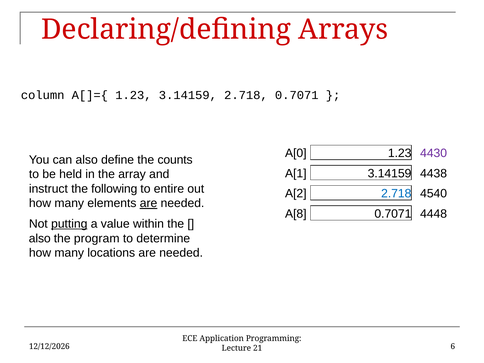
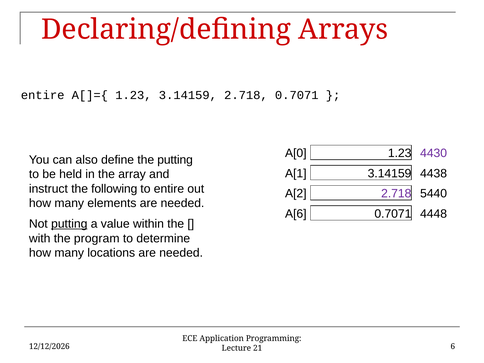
column at (43, 95): column -> entire
the counts: counts -> putting
2.718 at (396, 194) colour: blue -> purple
4540: 4540 -> 5440
are at (149, 203) underline: present -> none
A[8: A[8 -> A[6
also at (40, 238): also -> with
